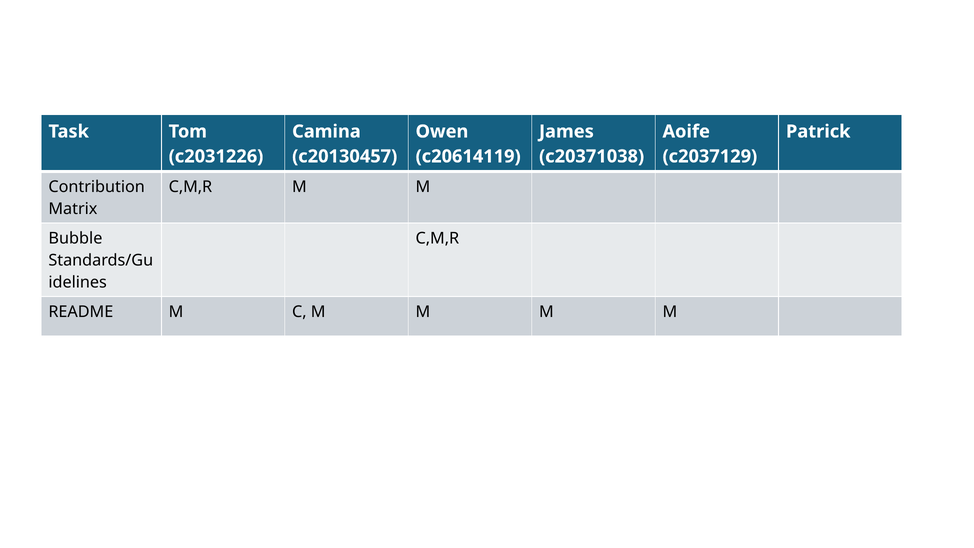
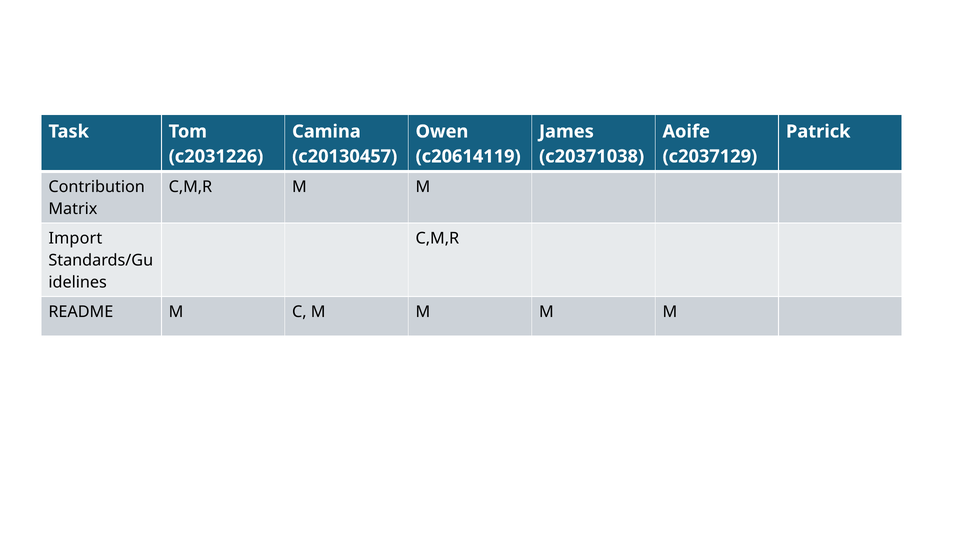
Bubble: Bubble -> Import
